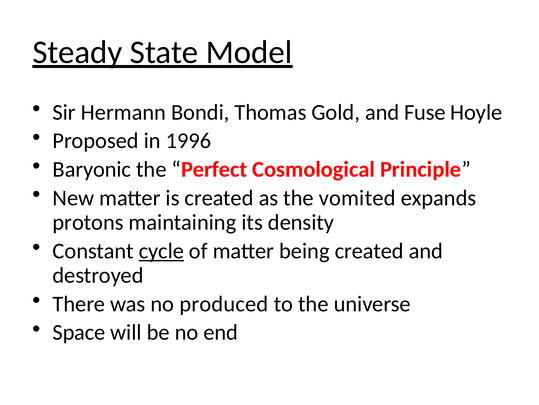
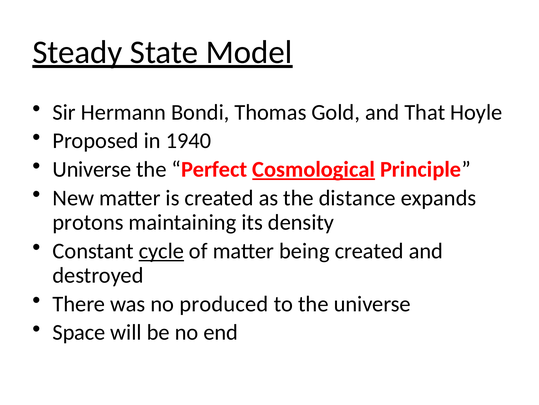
Fuse: Fuse -> That
1996: 1996 -> 1940
Baryonic at (92, 169): Baryonic -> Universe
Cosmological underline: none -> present
vomited: vomited -> distance
